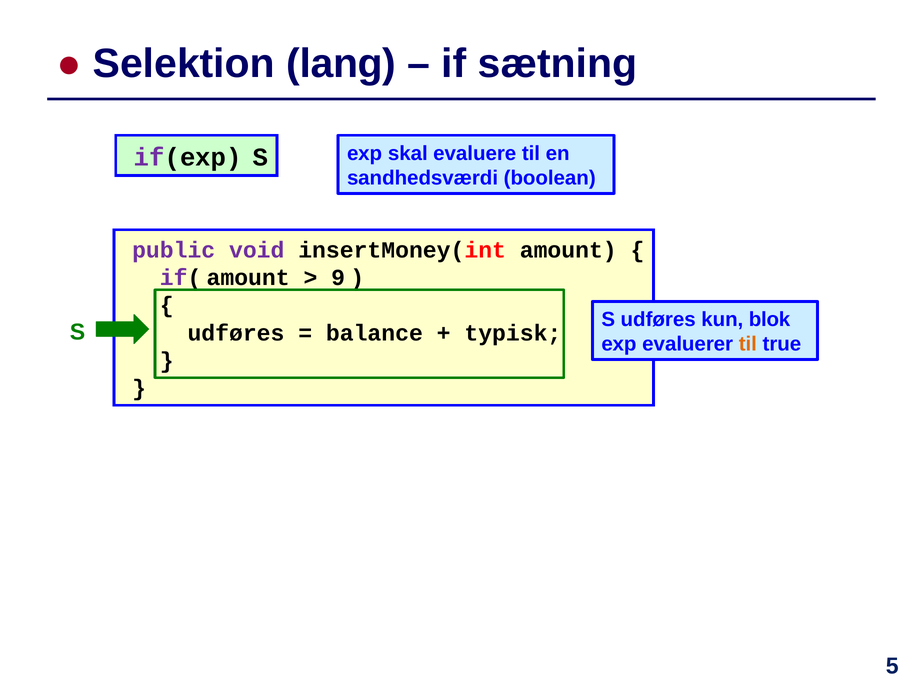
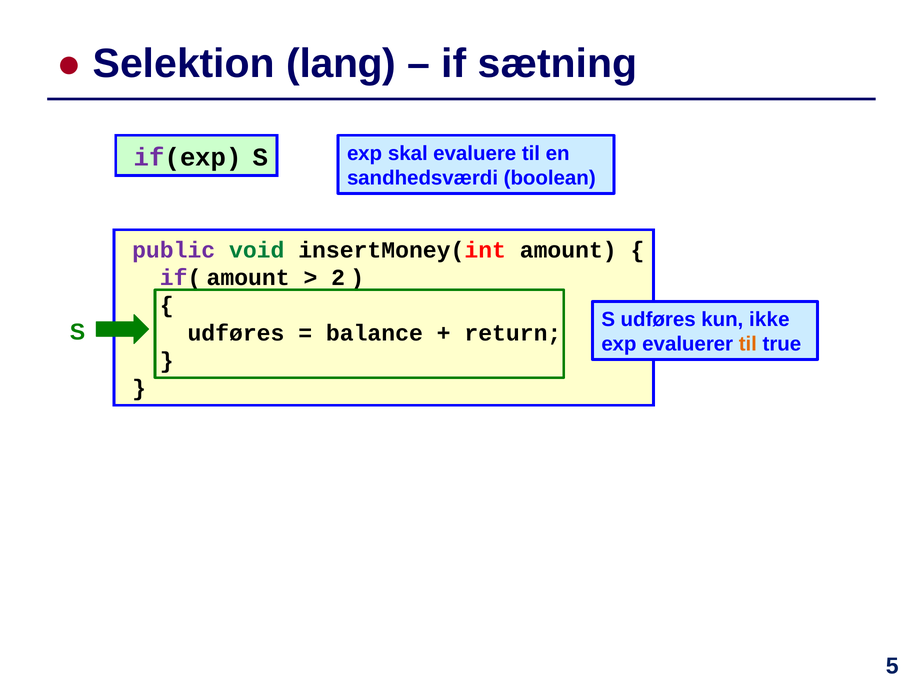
void colour: purple -> green
9: 9 -> 2
blok: blok -> ikke
typisk: typisk -> return
